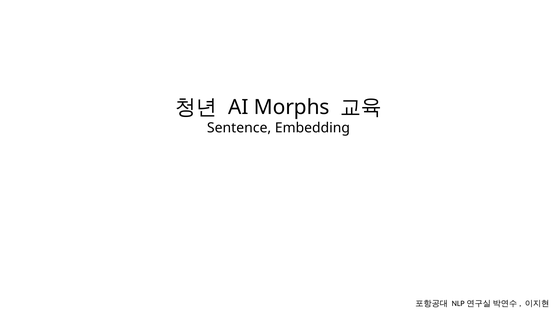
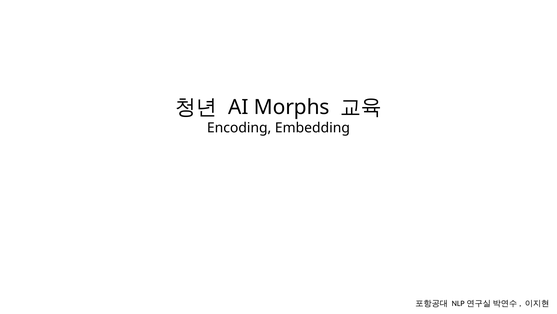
Sentence: Sentence -> Encoding
